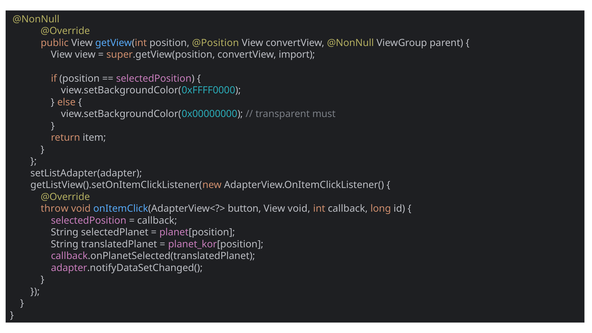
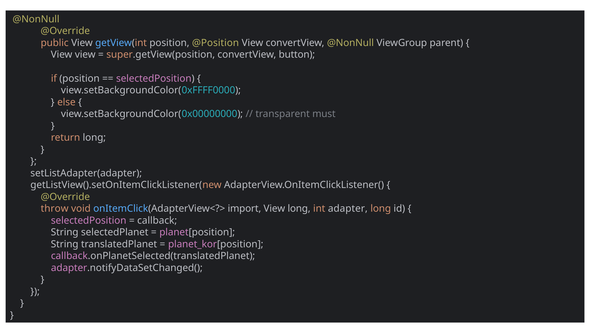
import: import -> button
return item: item -> long
button: button -> import
View void: void -> long
int callback: callback -> adapter
